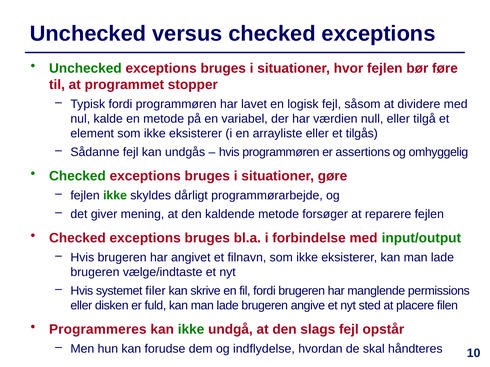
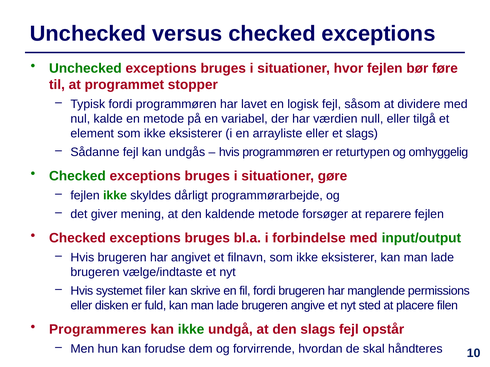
et tilgås: tilgås -> slags
assertions: assertions -> returtypen
indflydelse: indflydelse -> forvirrende
